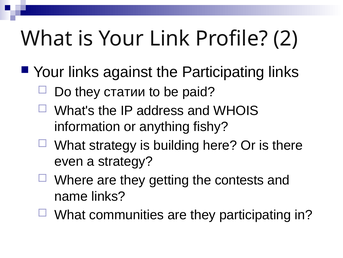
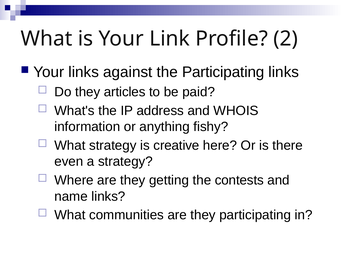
статии: статии -> articles
building: building -> creative
